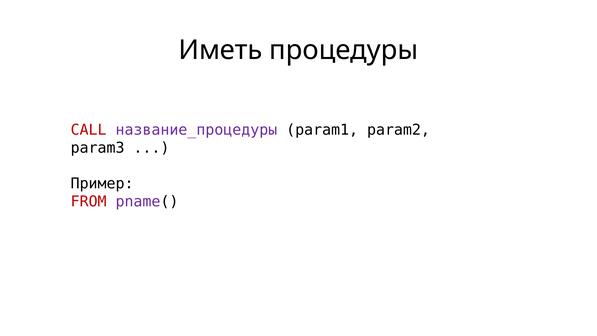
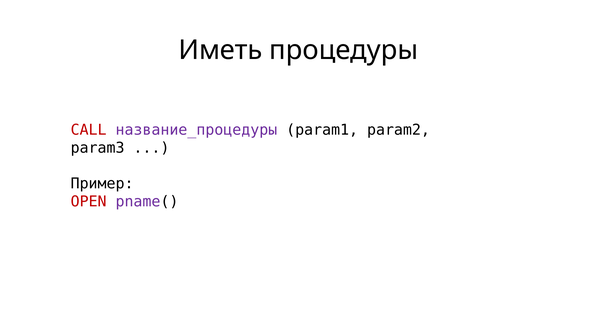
FROM: FROM -> OPEN
